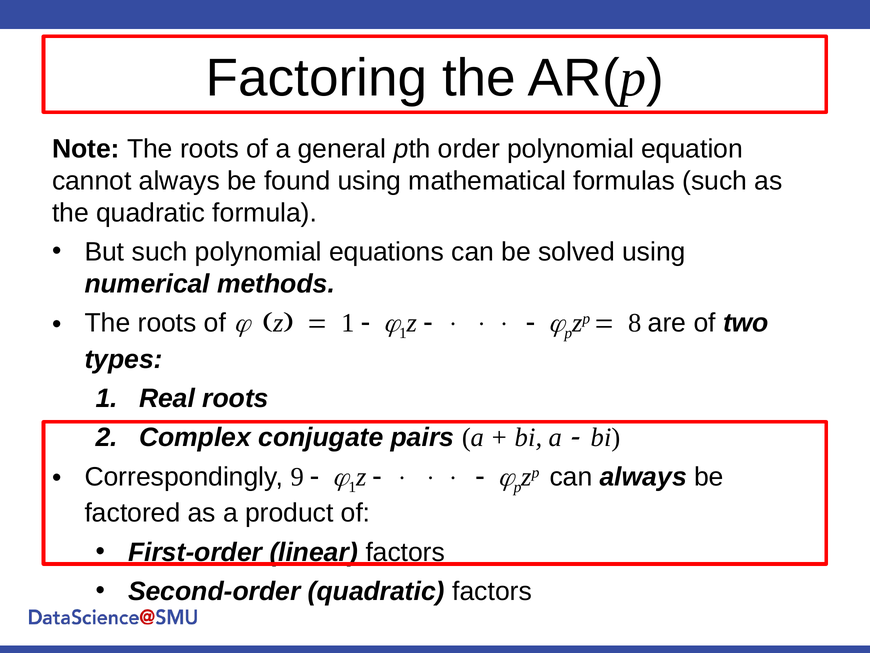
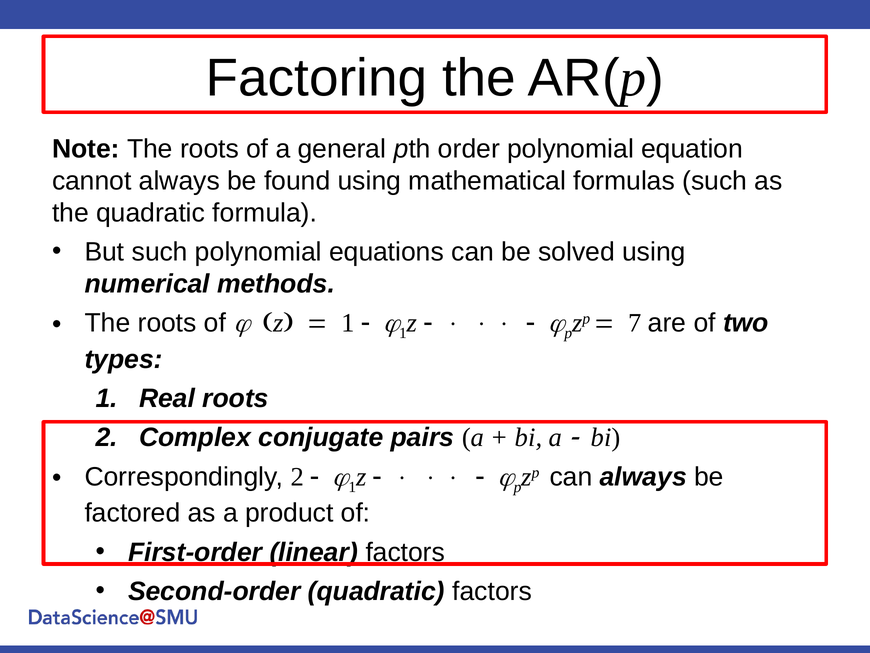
8: 8 -> 7
Correspondingly 9: 9 -> 2
